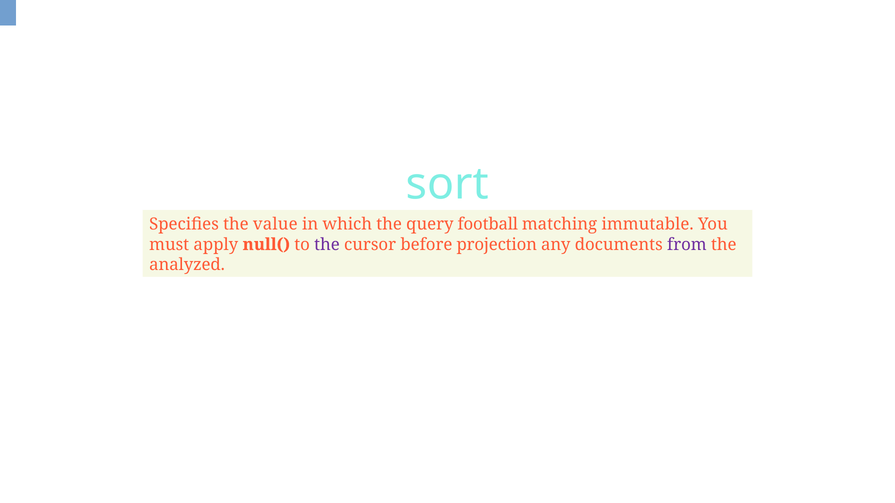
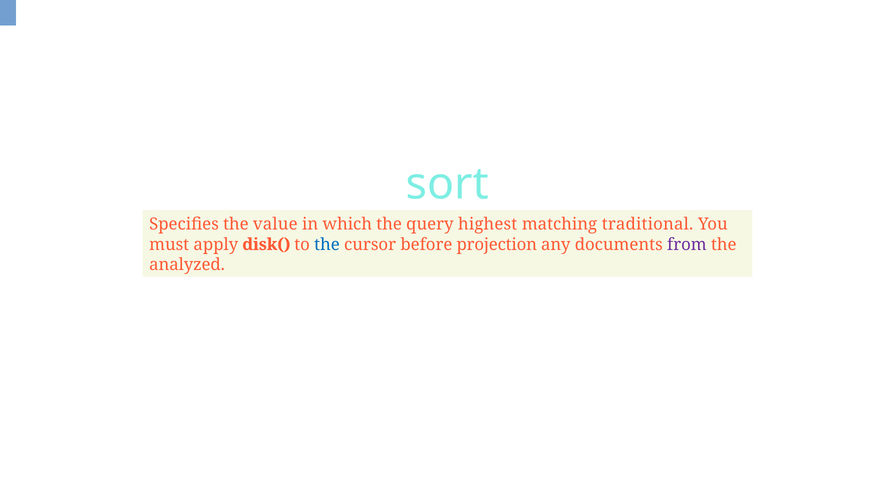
football: football -> highest
immutable: immutable -> traditional
null(: null( -> disk(
the at (327, 245) colour: purple -> blue
